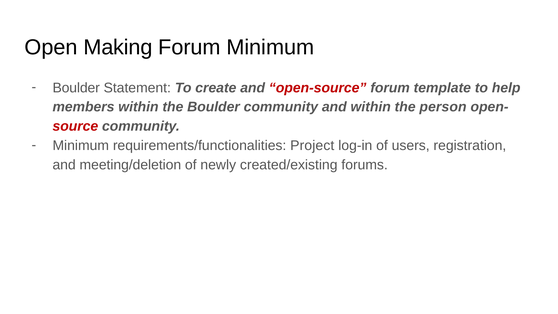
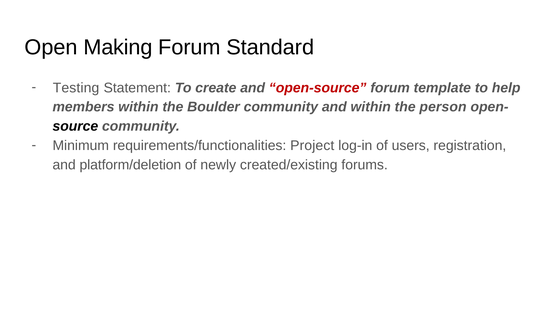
Forum Minimum: Minimum -> Standard
Boulder at (76, 88): Boulder -> Testing
source colour: red -> black
meeting/deletion: meeting/deletion -> platform/deletion
